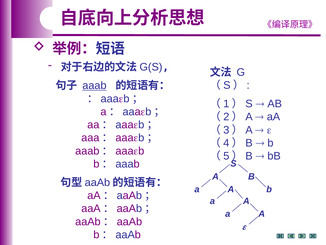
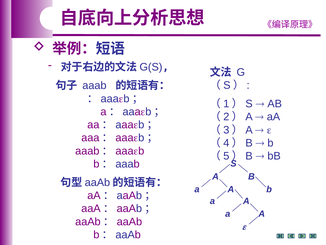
aaab underline: present -> none
